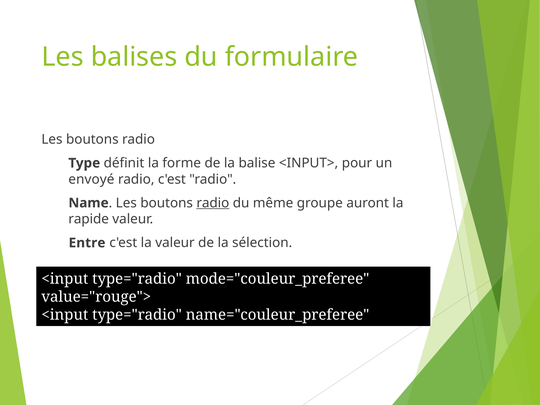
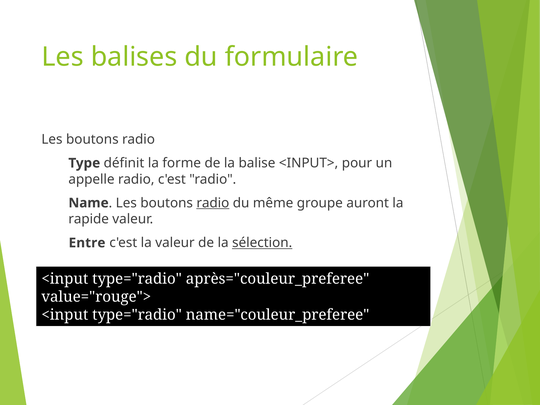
envoyé: envoyé -> appelle
sélection underline: none -> present
mode="couleur_preferee: mode="couleur_preferee -> après="couleur_preferee
